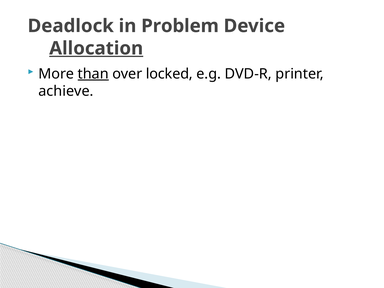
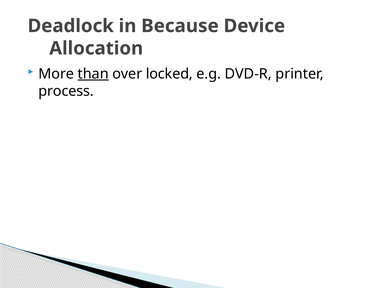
Problem: Problem -> Because
Allocation underline: present -> none
achieve: achieve -> process
